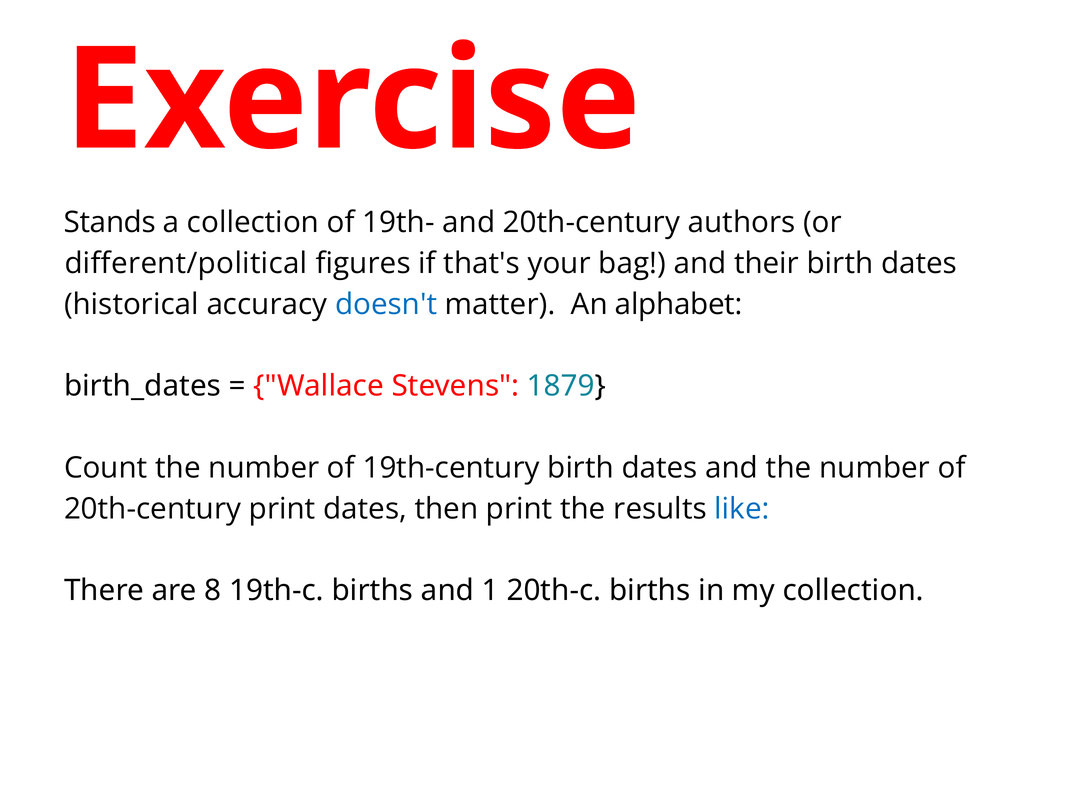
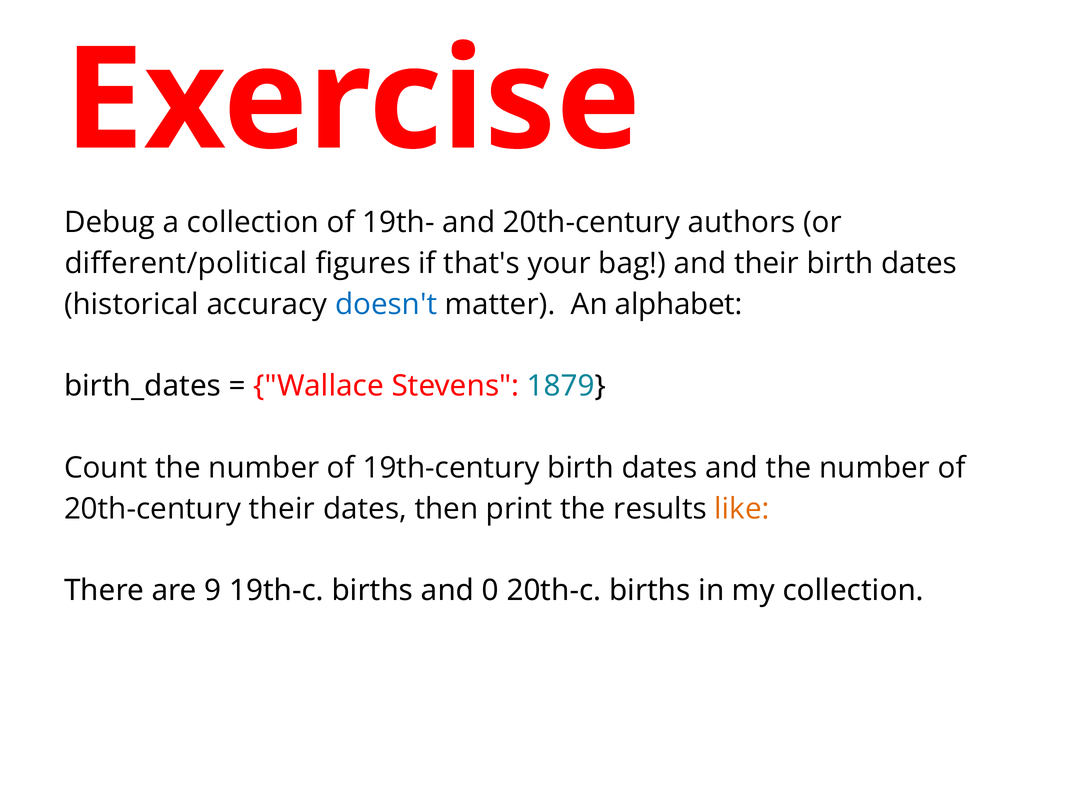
Stands: Stands -> Debug
20th-century print: print -> their
like colour: blue -> orange
8: 8 -> 9
1: 1 -> 0
